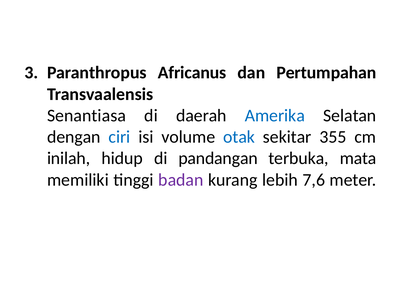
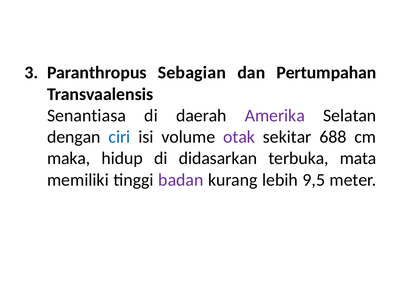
Africanus: Africanus -> Sebagian
Amerika colour: blue -> purple
otak colour: blue -> purple
355: 355 -> 688
inilah: inilah -> maka
pandangan: pandangan -> didasarkan
7,6: 7,6 -> 9,5
